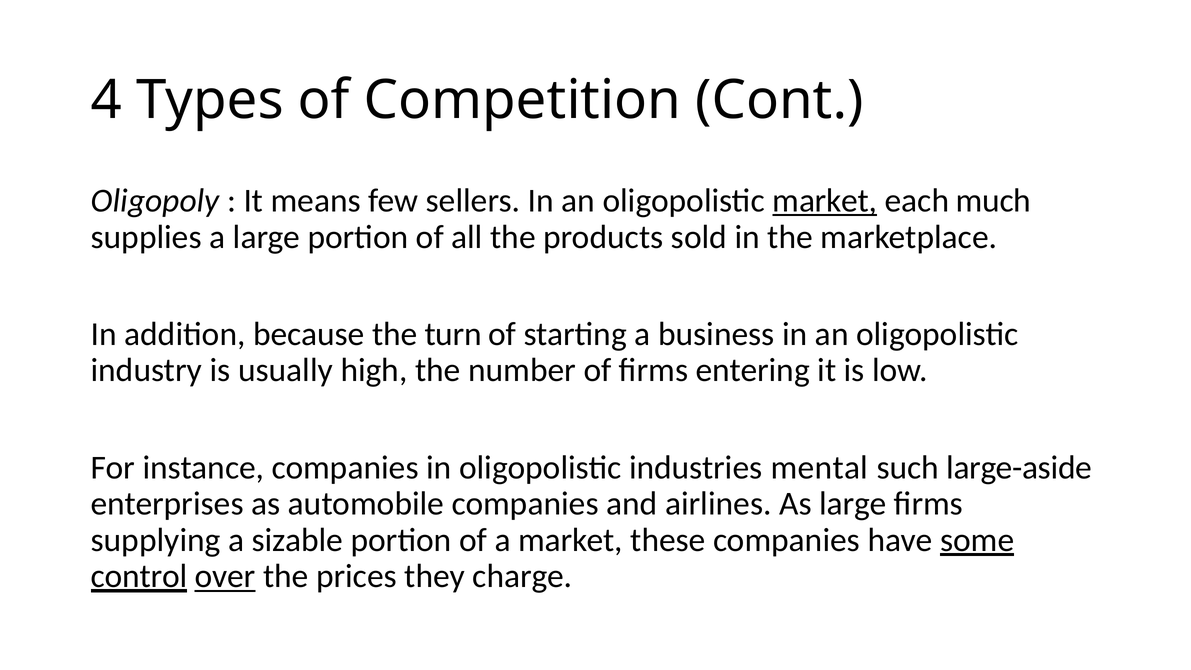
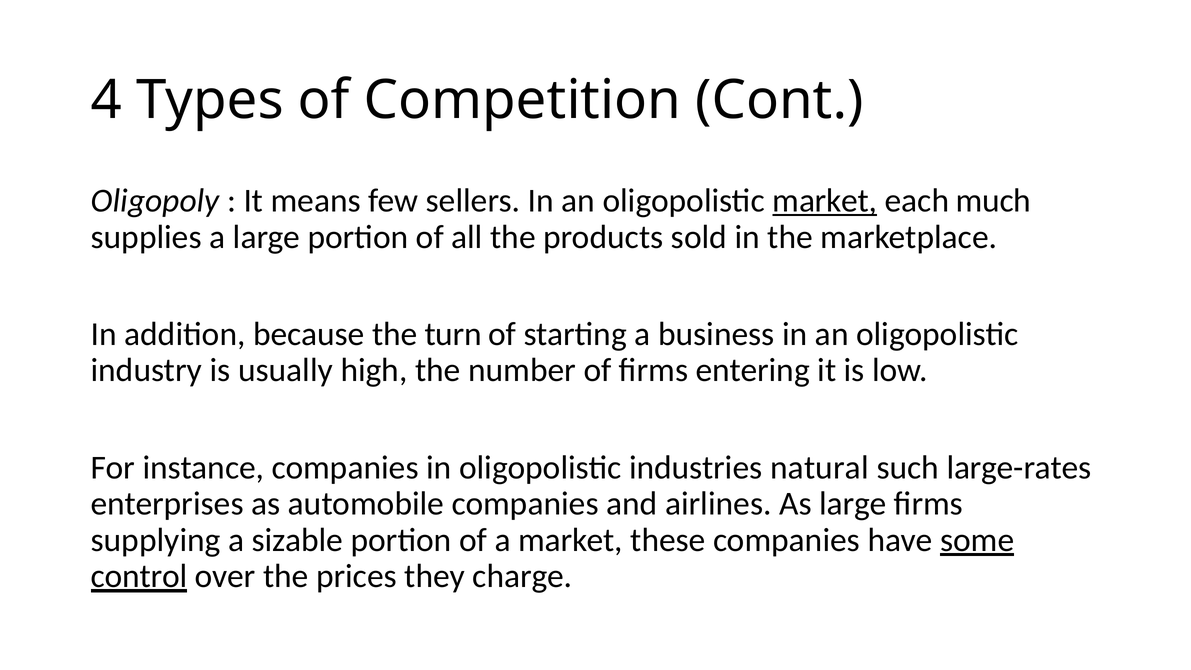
mental: mental -> natural
large-aside: large-aside -> large-rates
over underline: present -> none
